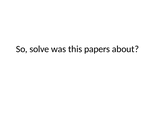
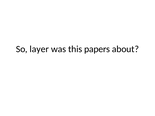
solve: solve -> layer
